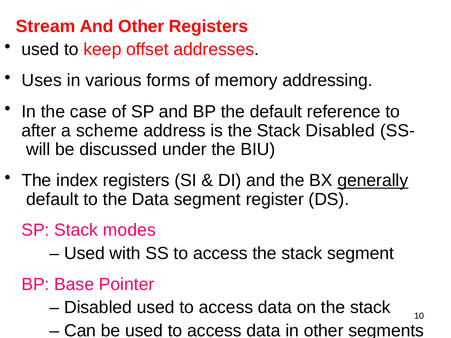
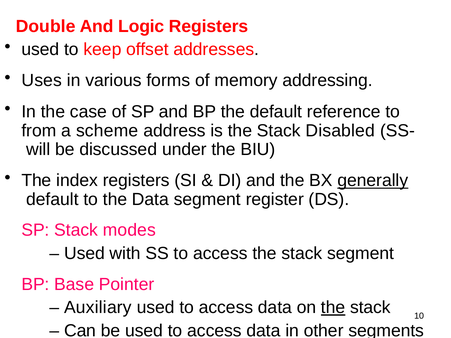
Stream: Stream -> Double
And Other: Other -> Logic
after: after -> from
Disabled at (98, 308): Disabled -> Auxiliary
the at (333, 308) underline: none -> present
